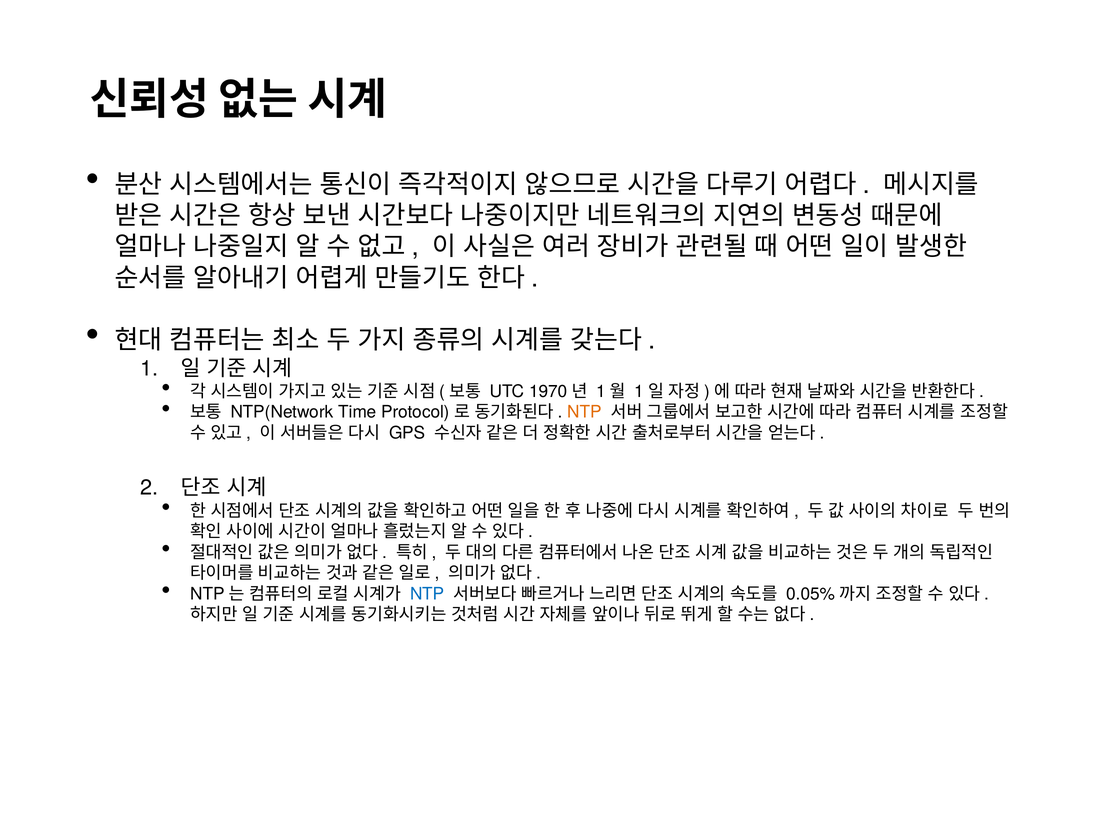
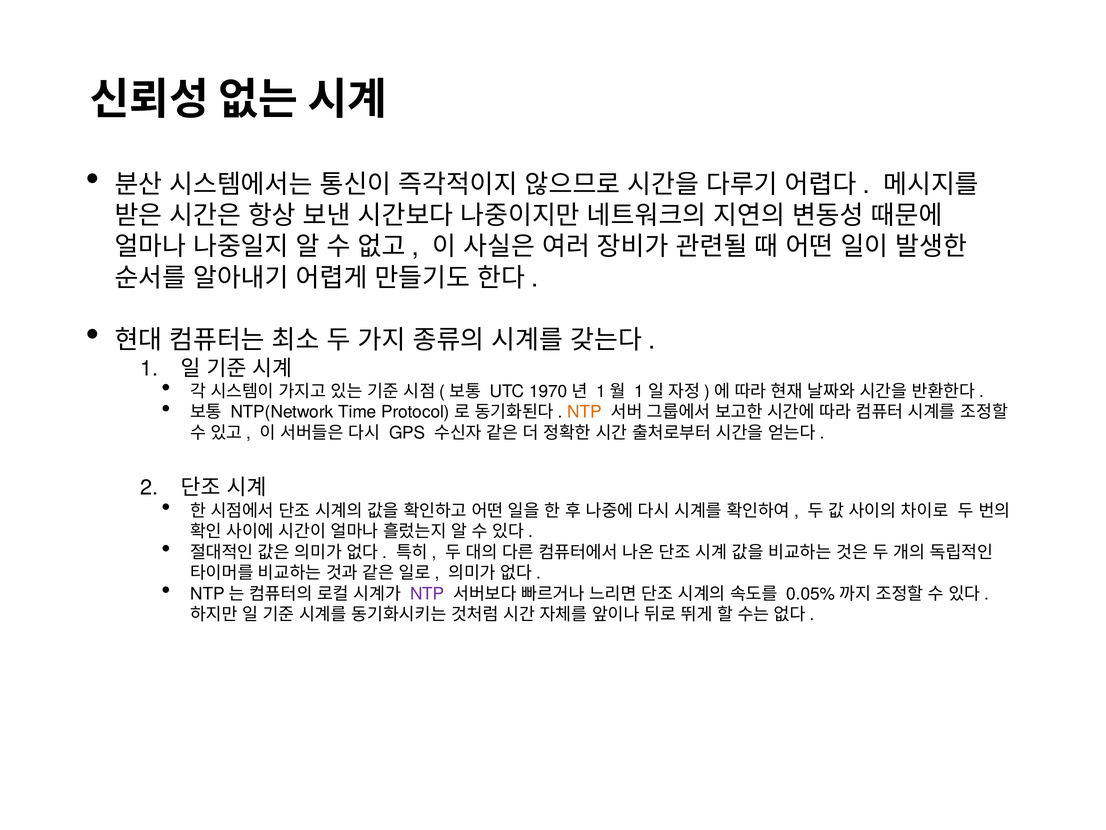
NTP at (427, 593) colour: blue -> purple
